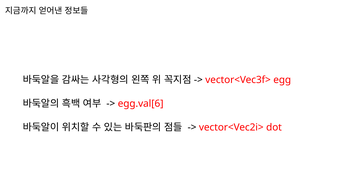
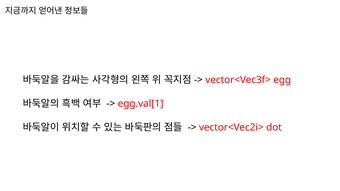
egg.val[6: egg.val[6 -> egg.val[1
